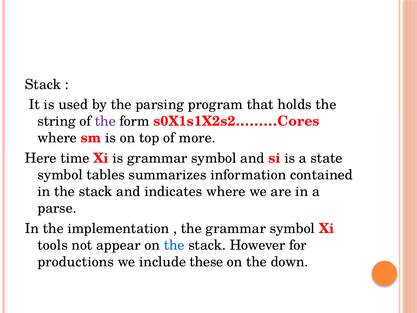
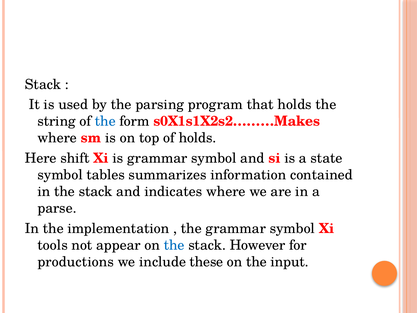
the at (105, 121) colour: purple -> blue
s0X1s1X2s2………Cores: s0X1s1X2s2………Cores -> s0X1s1X2s2………Makes
of more: more -> holds
time: time -> shift
down: down -> input
